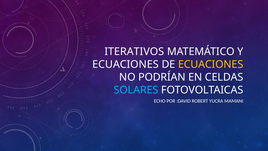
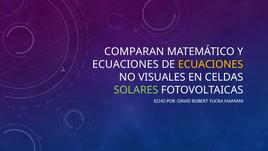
ITERATIVOS: ITERATIVOS -> COMPARAN
PODRÍAN: PODRÍAN -> VISUALES
SOLARES colour: light blue -> light green
